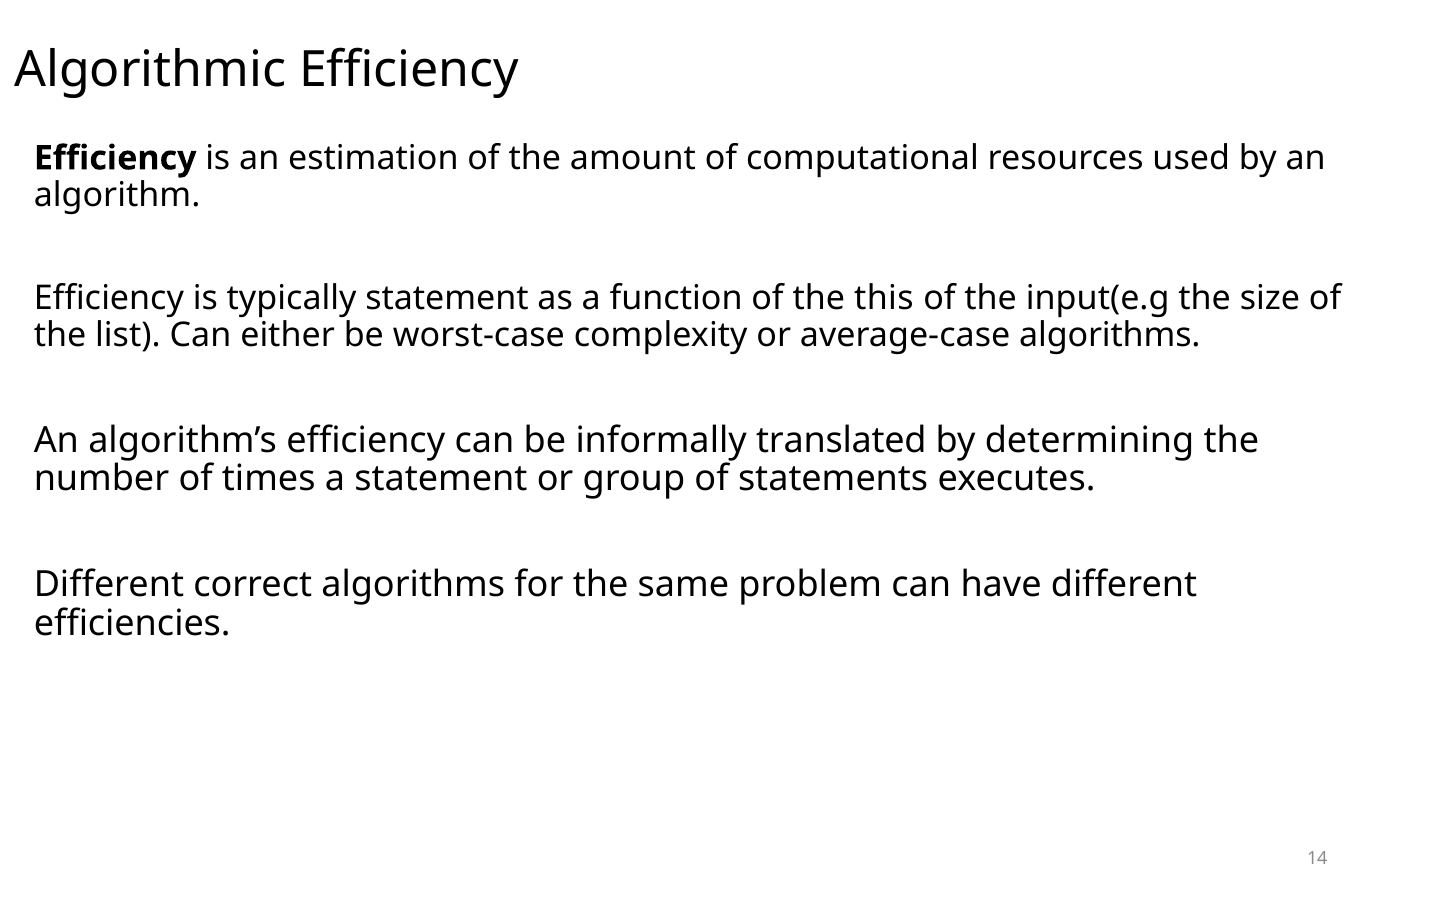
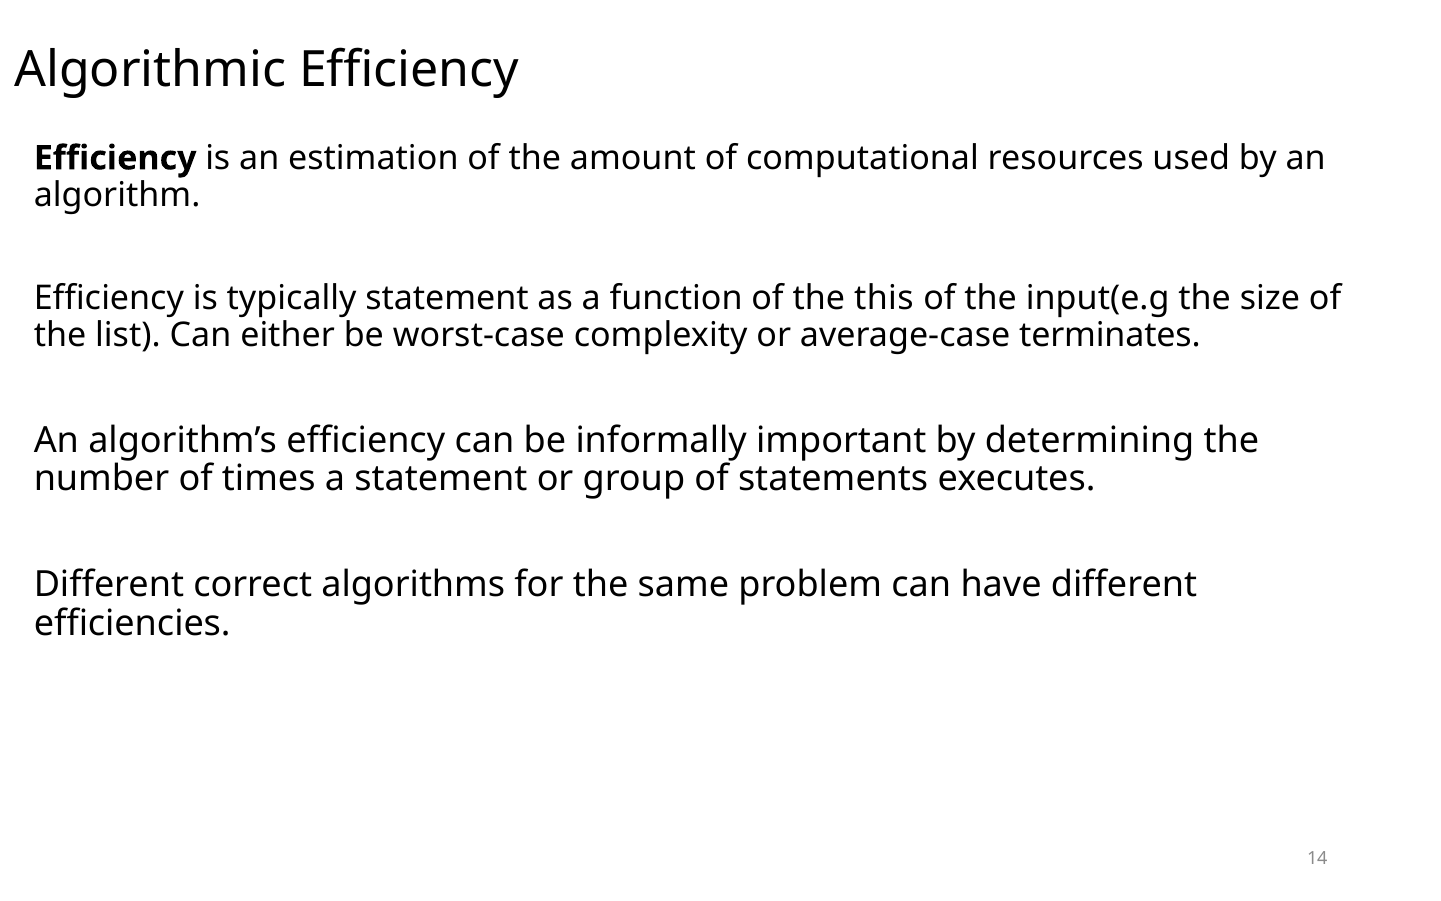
average-case algorithms: algorithms -> terminates
translated: translated -> important
